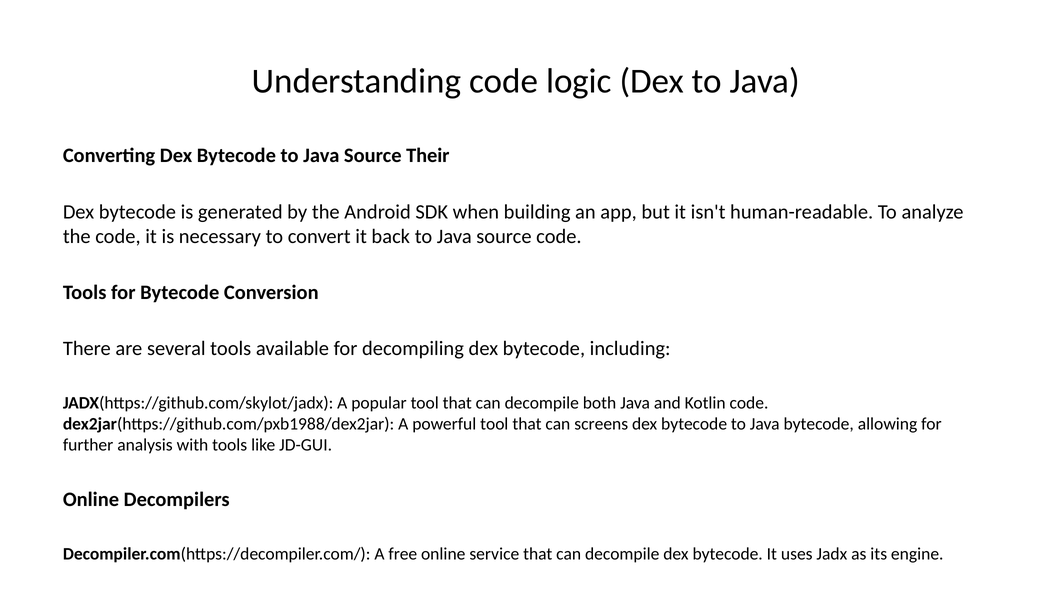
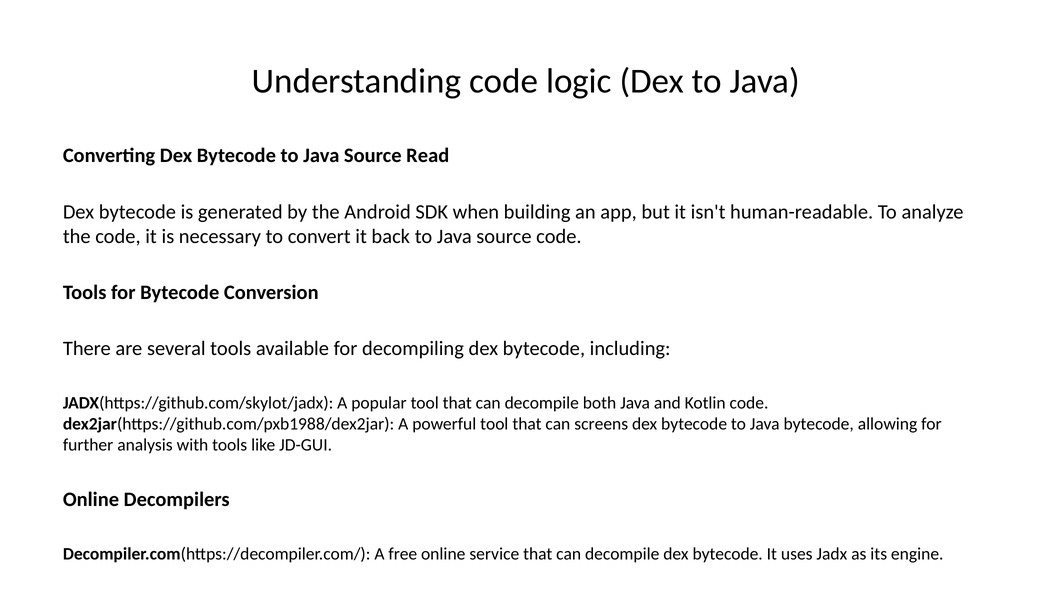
Their: Their -> Read
